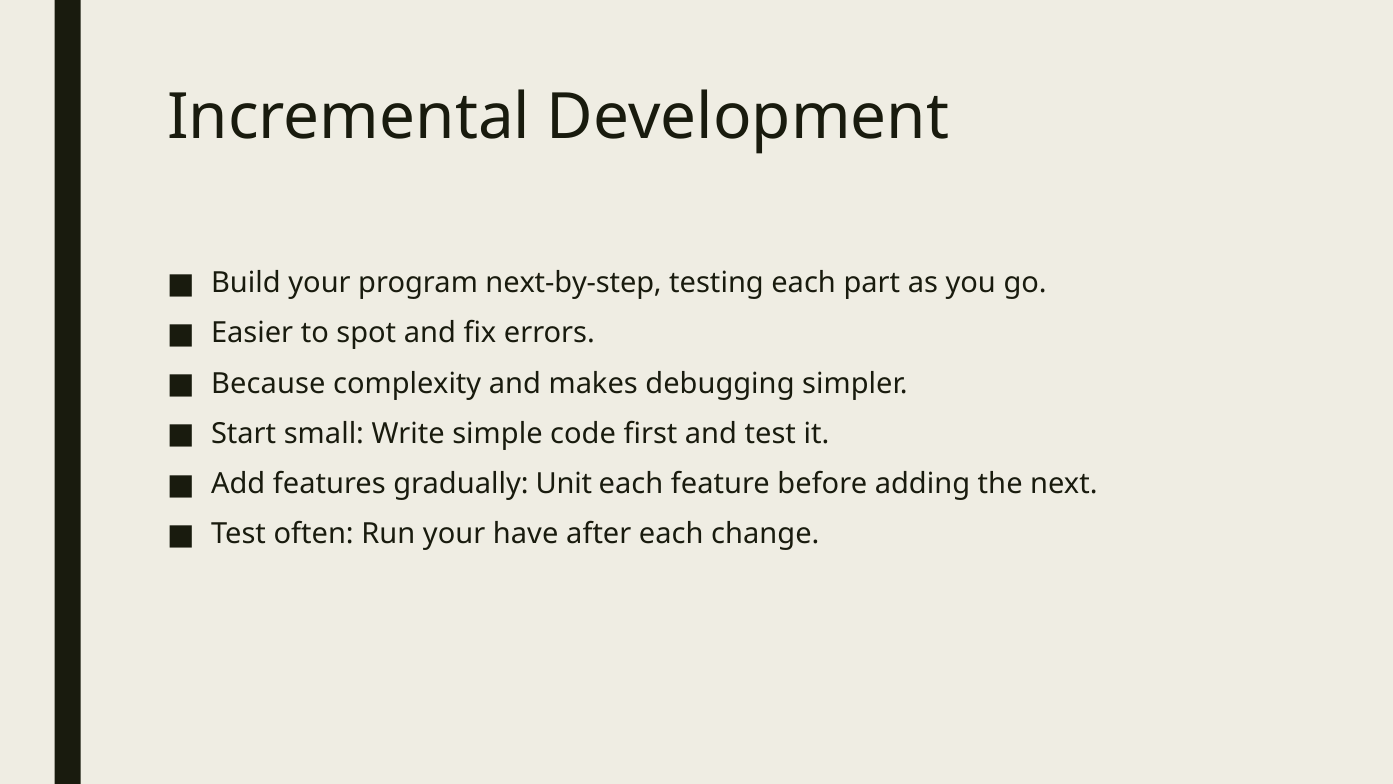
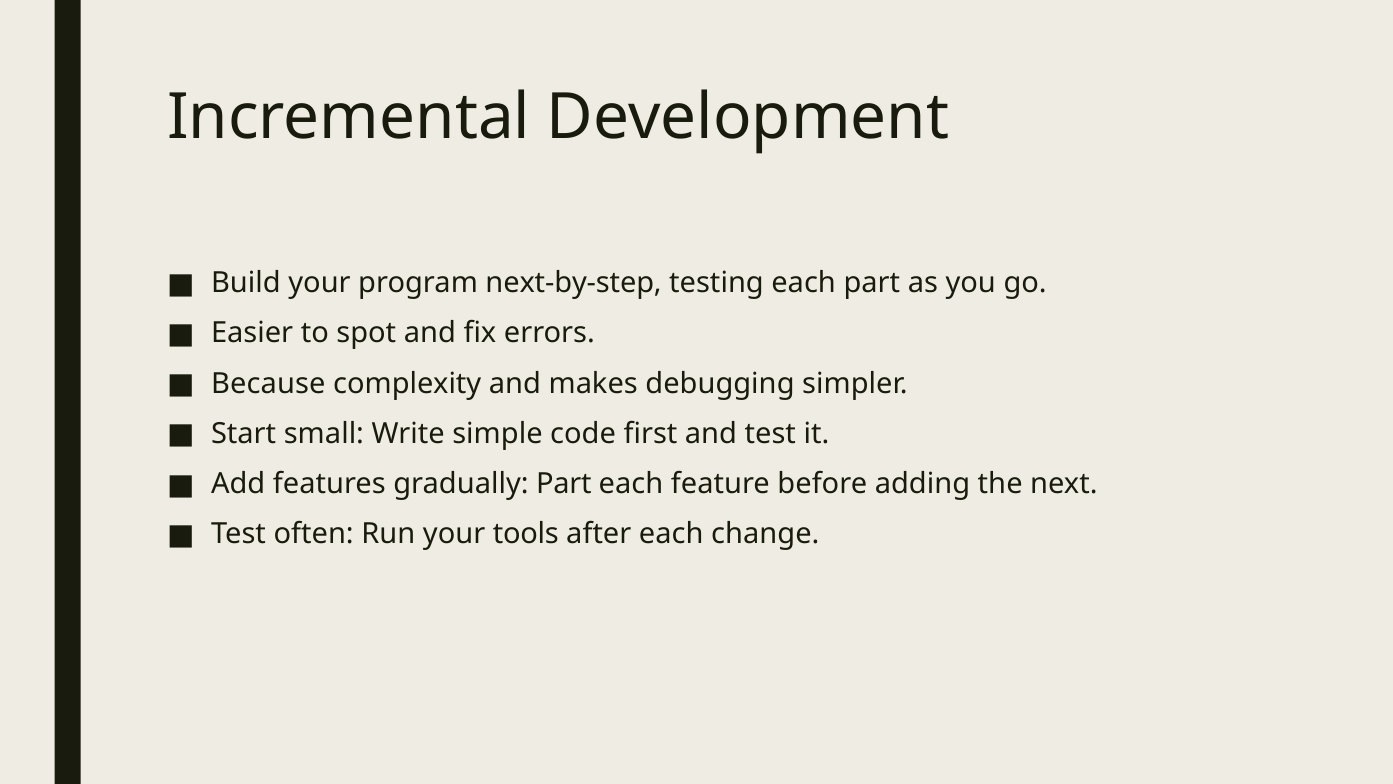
gradually Unit: Unit -> Part
have: have -> tools
